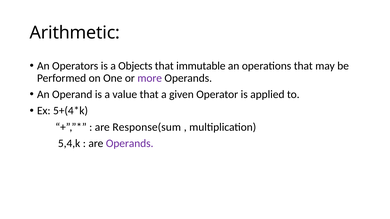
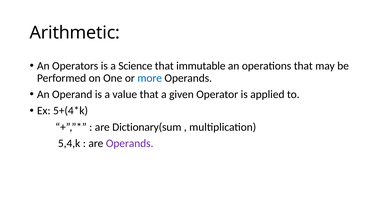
Objects: Objects -> Science
more colour: purple -> blue
Response(sum: Response(sum -> Dictionary(sum
